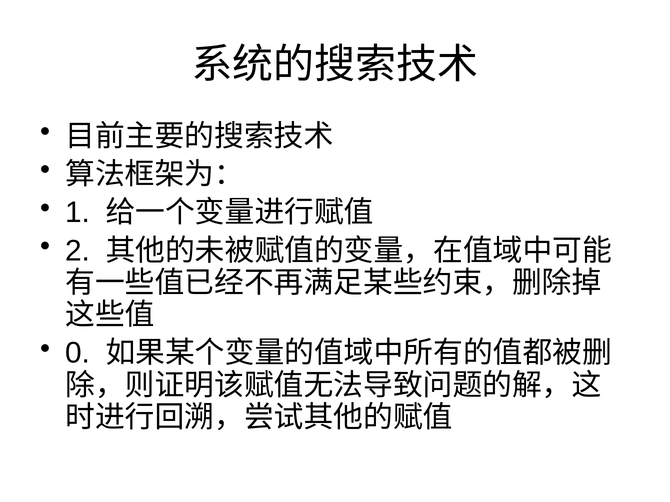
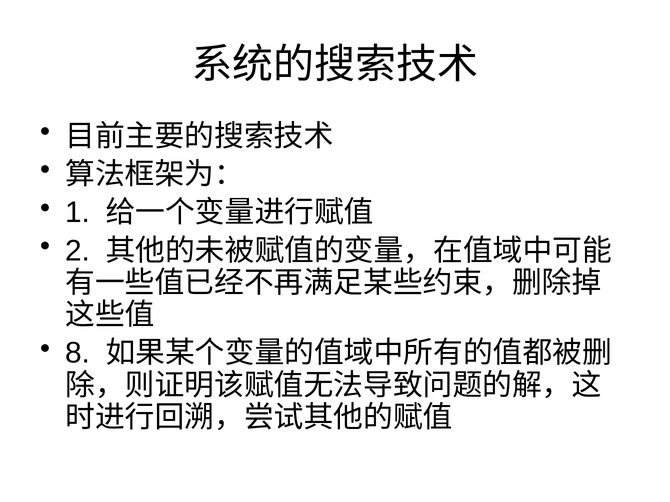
0: 0 -> 8
